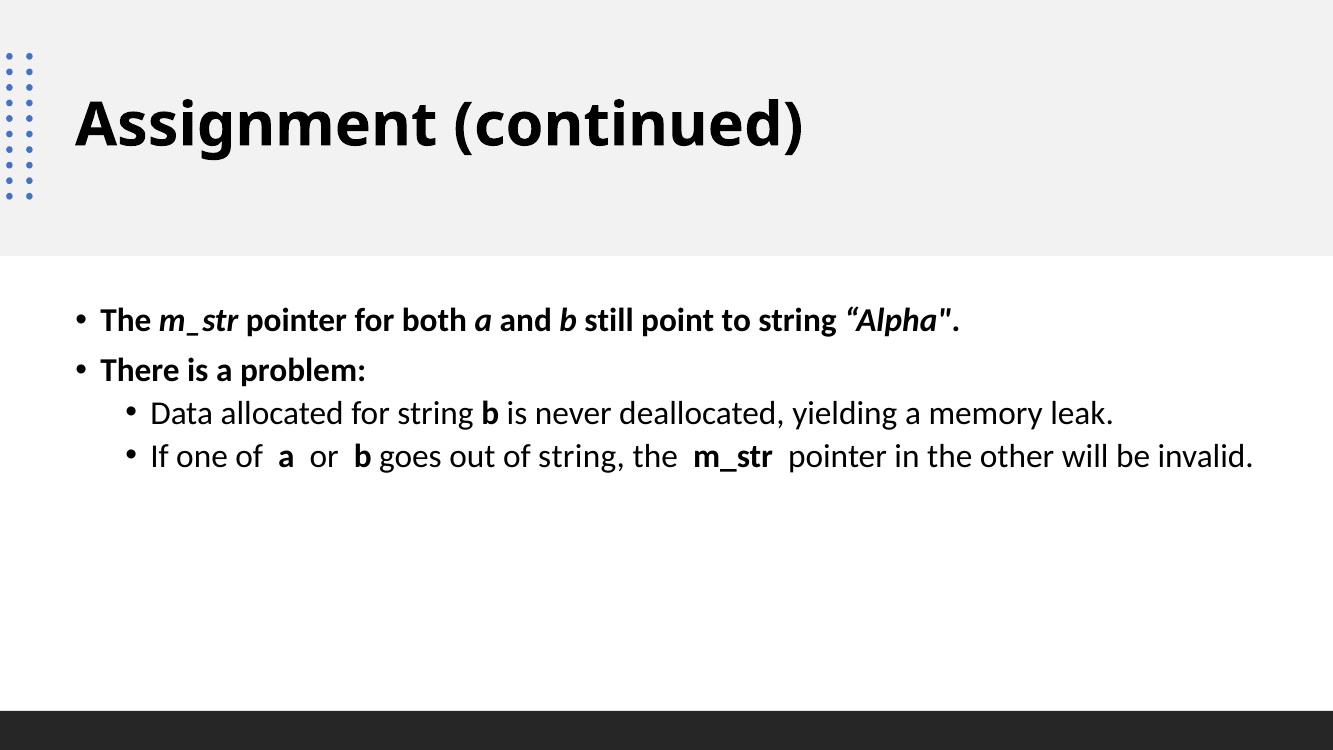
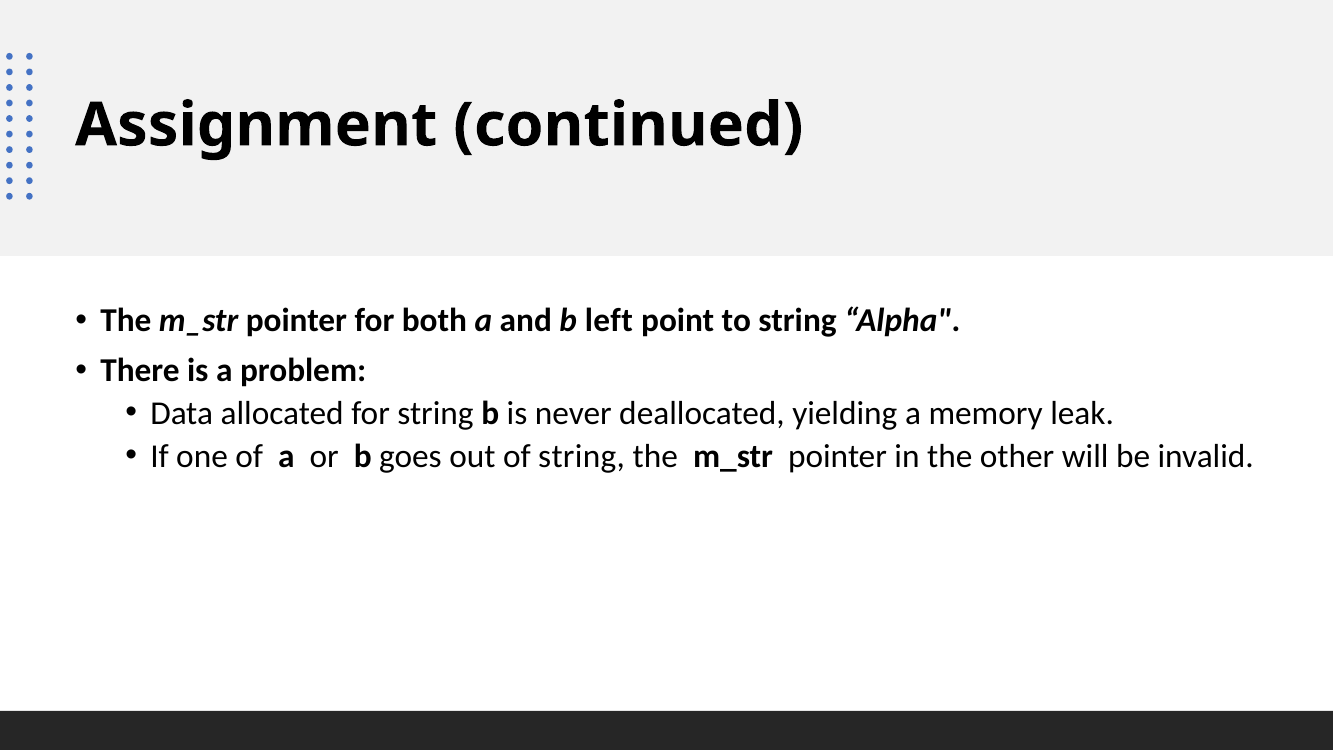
still: still -> left
